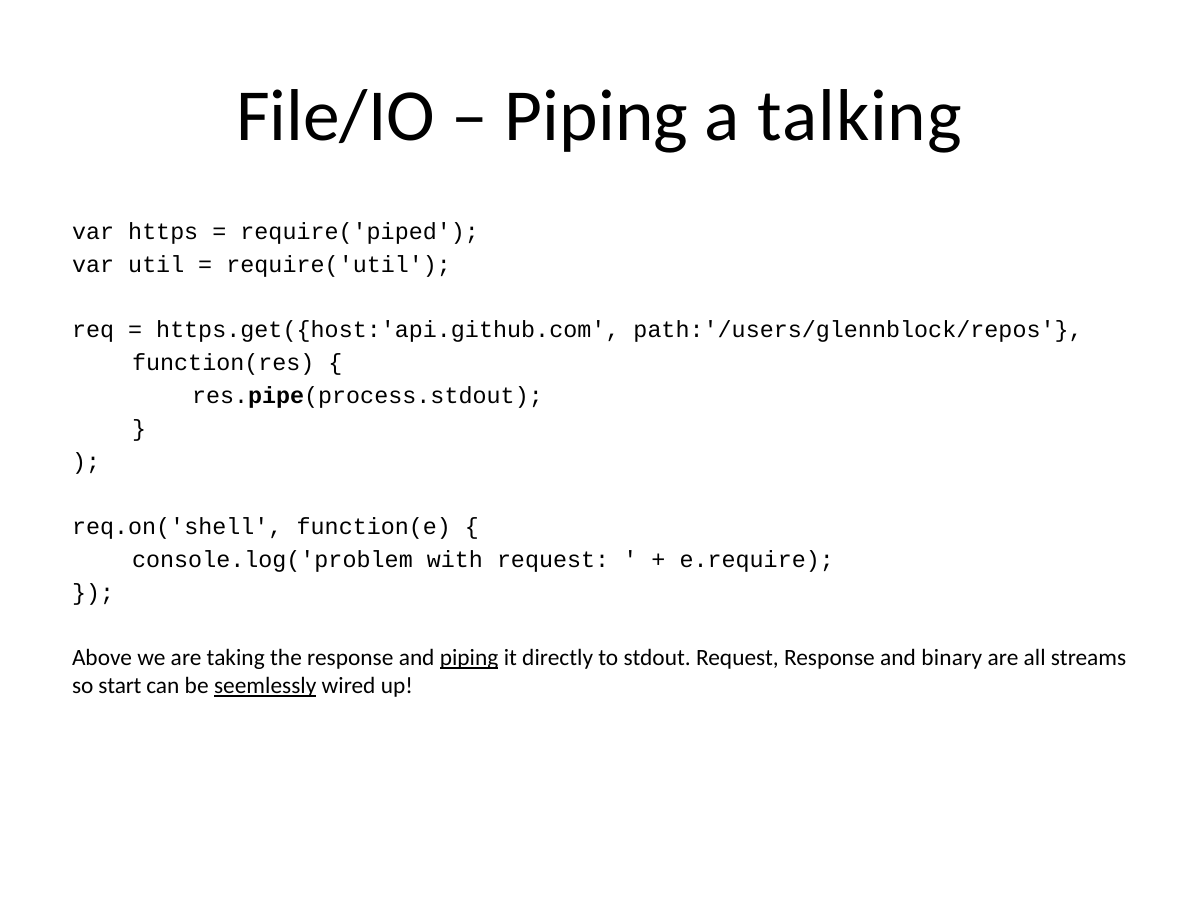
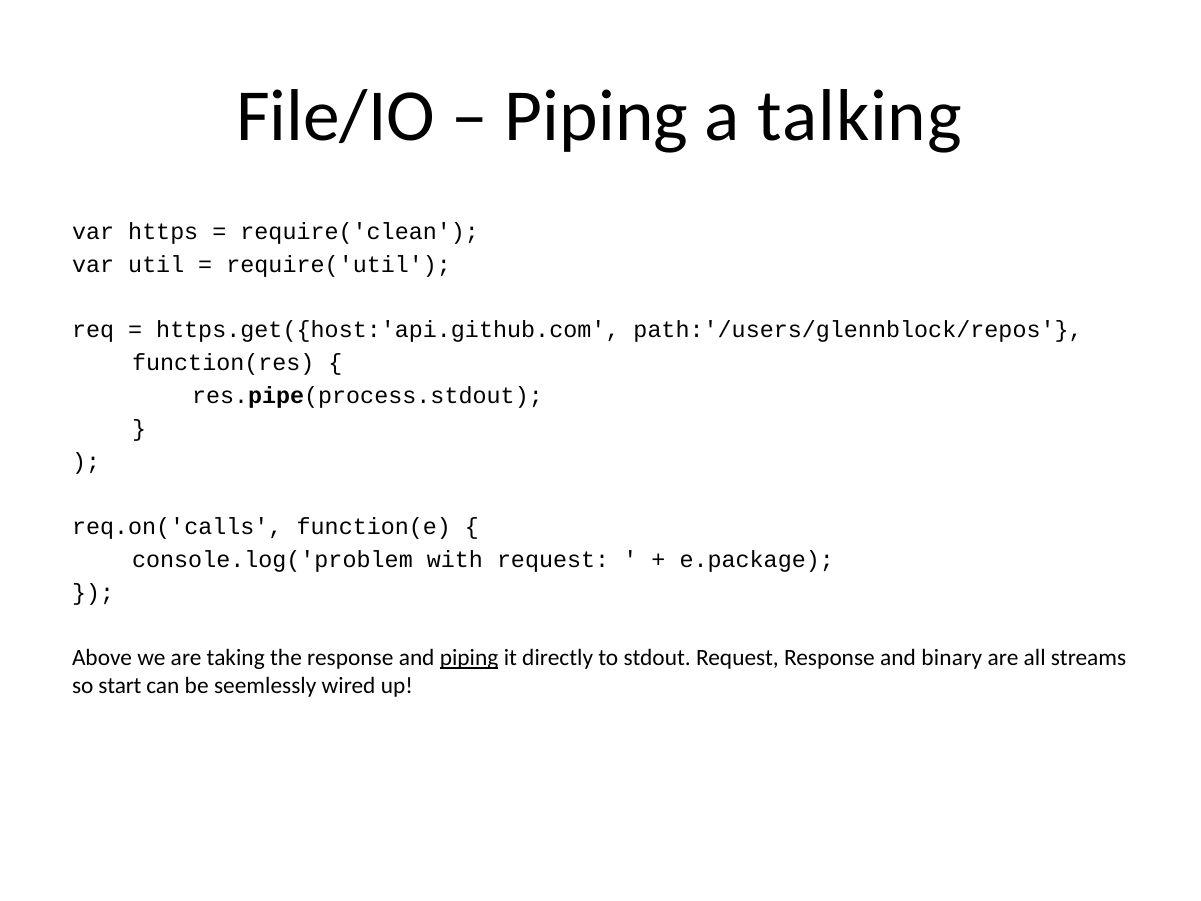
require('piped: require('piped -> require('clean
req.on('shell: req.on('shell -> req.on('calls
e.require: e.require -> e.package
seemlessly underline: present -> none
